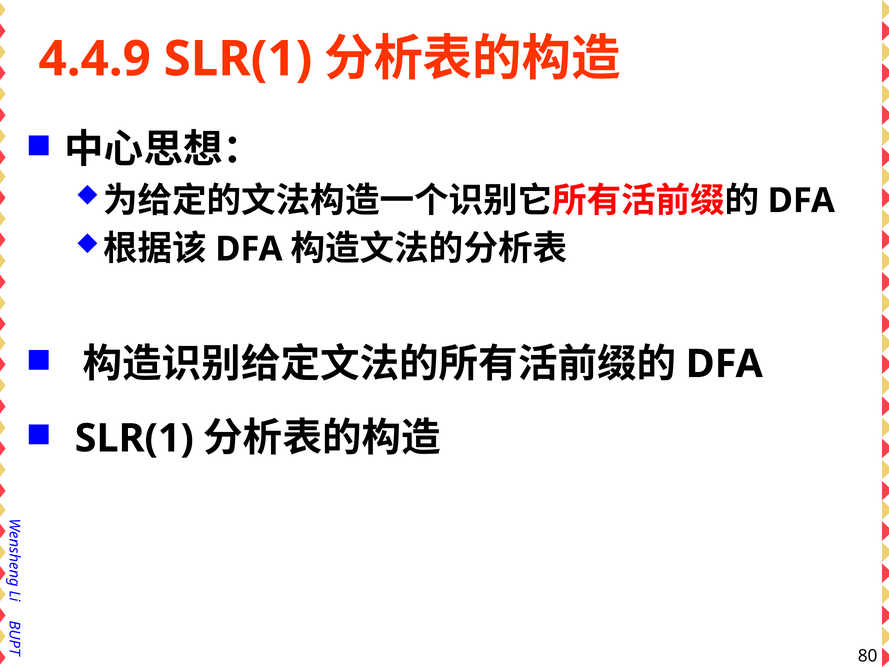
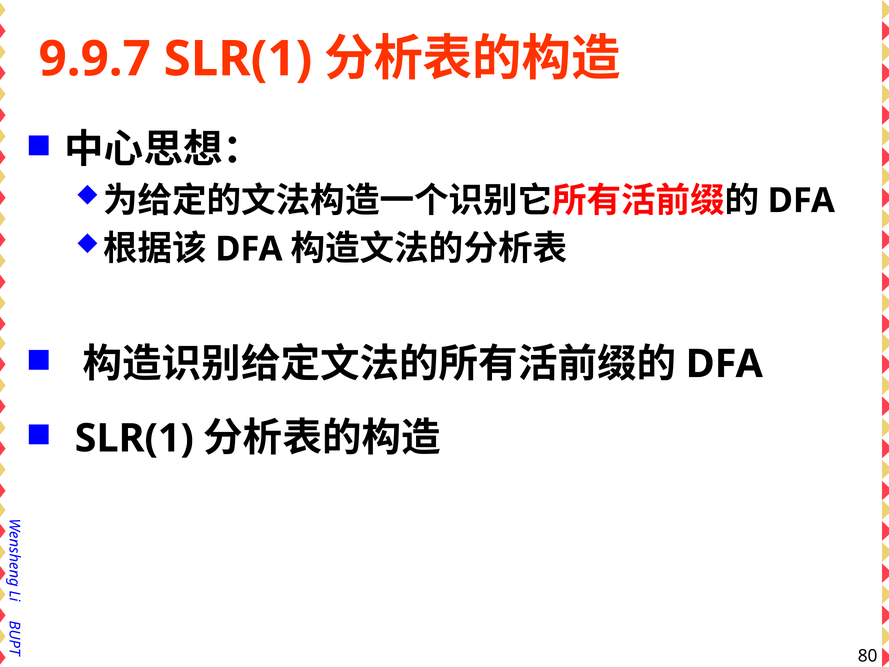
4.4.9: 4.4.9 -> 9.9.7
